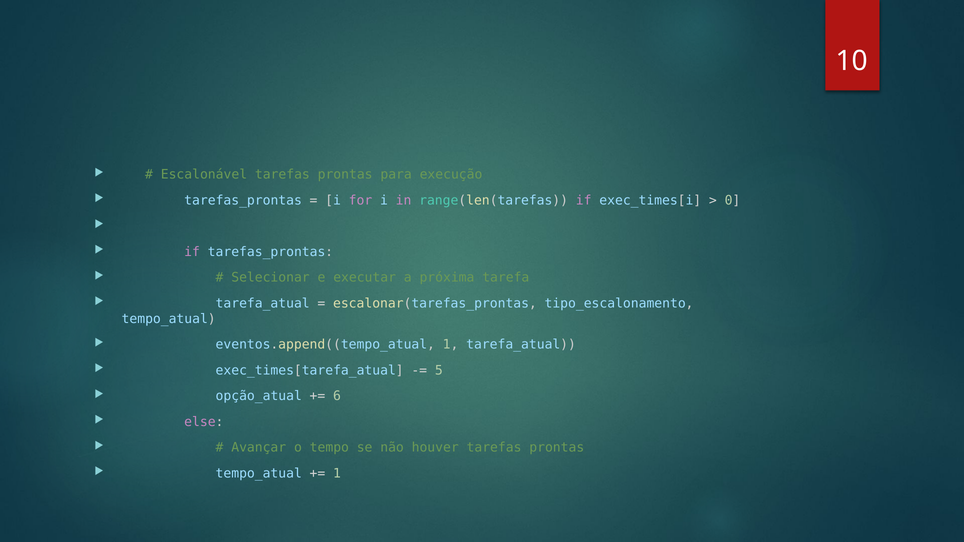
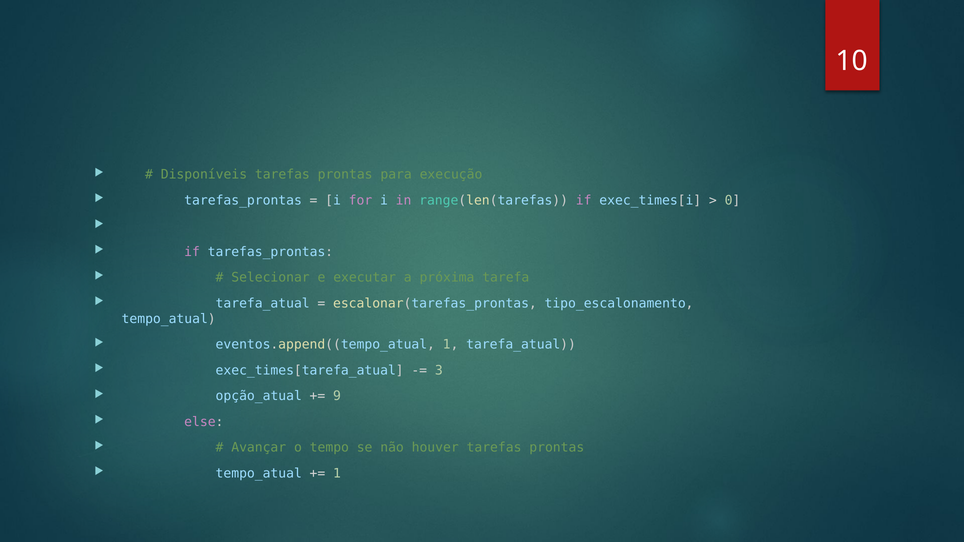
Escalonável: Escalonável -> Disponíveis
5: 5 -> 3
6: 6 -> 9
